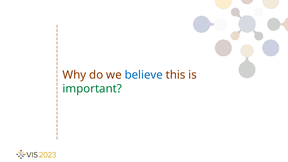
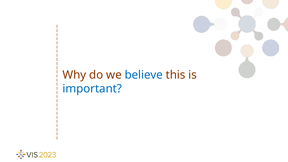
important colour: green -> blue
